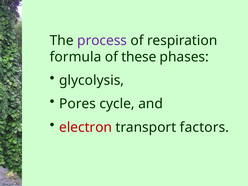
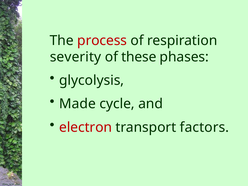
process colour: purple -> red
formula: formula -> severity
Pores: Pores -> Made
